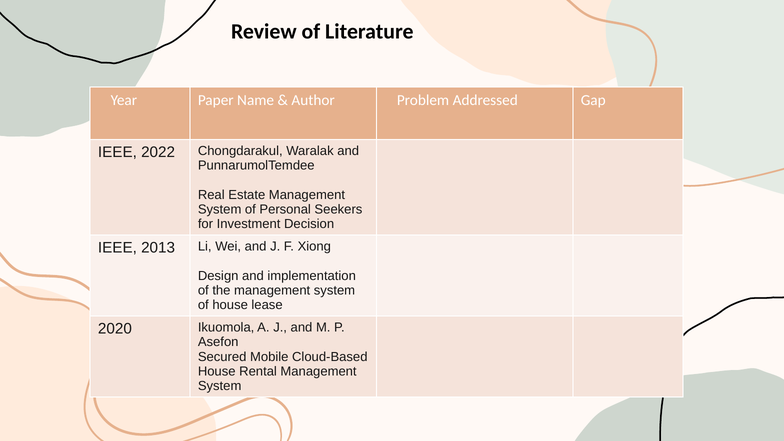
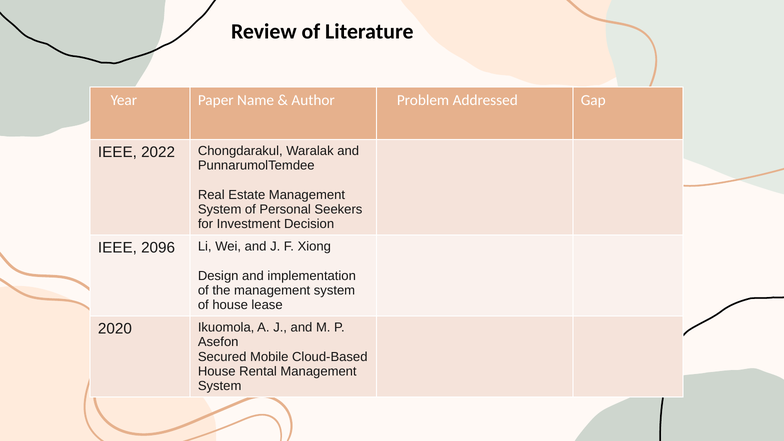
2013: 2013 -> 2096
